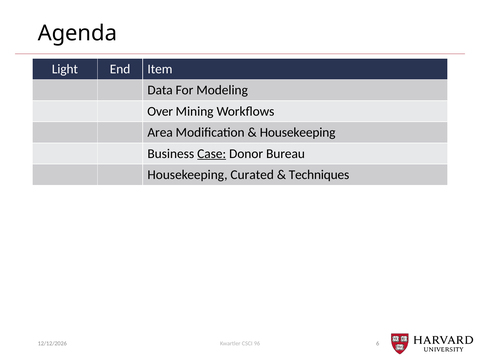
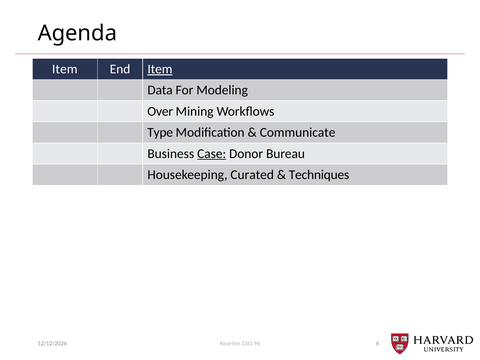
Light at (65, 69): Light -> Item
Item at (160, 69) underline: none -> present
Area: Area -> Type
Housekeeping at (298, 132): Housekeeping -> Communicate
